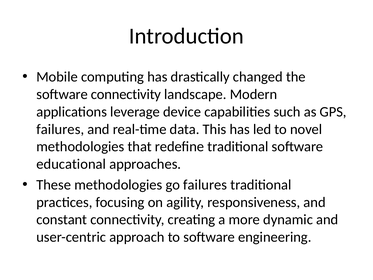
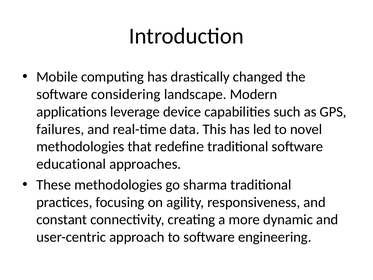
software connectivity: connectivity -> considering
go failures: failures -> sharma
